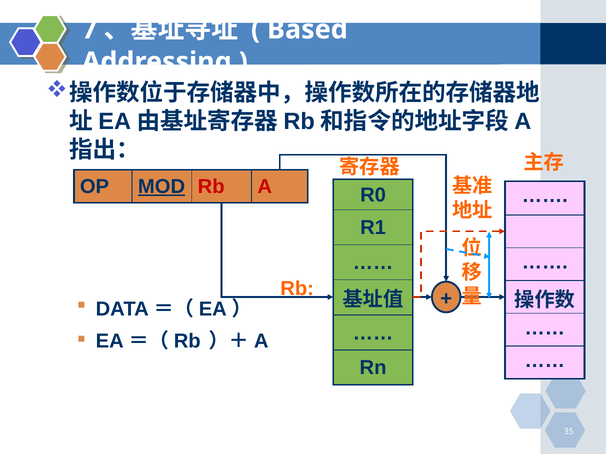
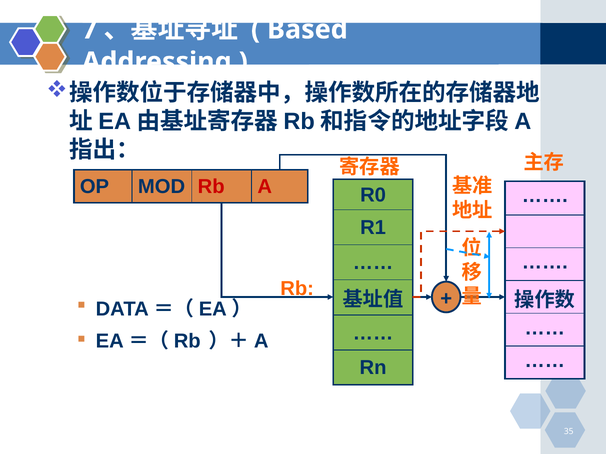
MOD underline: present -> none
